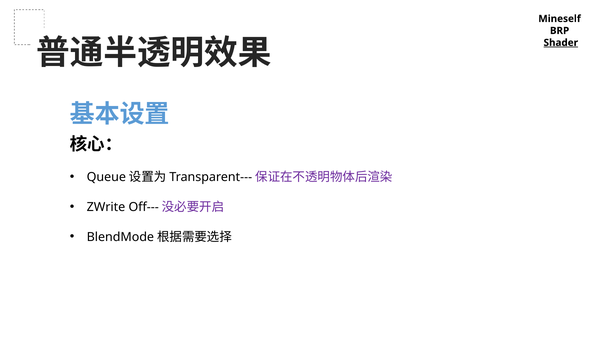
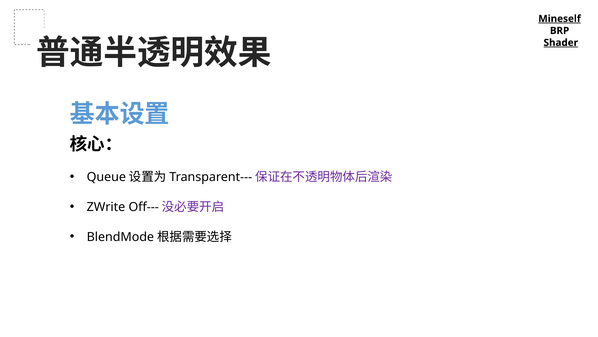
Mineself underline: none -> present
